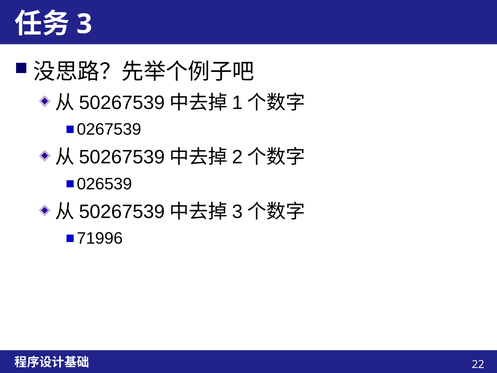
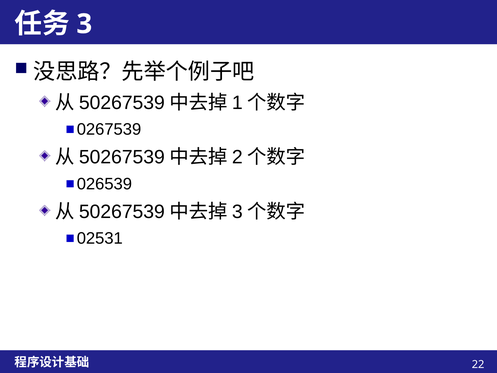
71996: 71996 -> 02531
